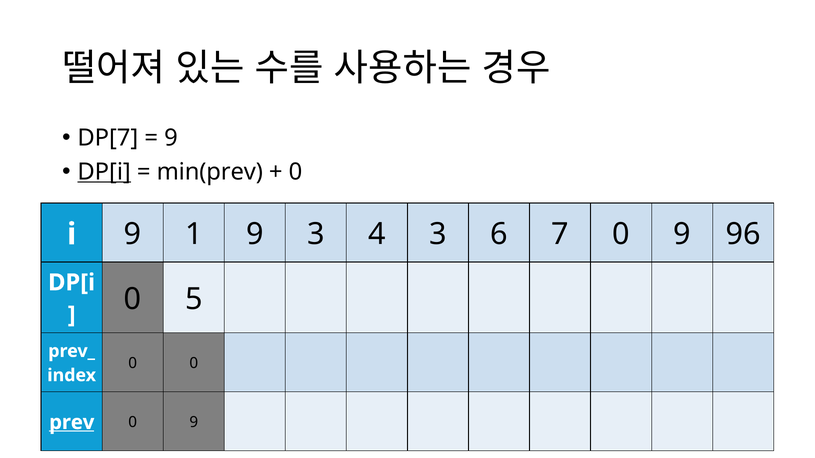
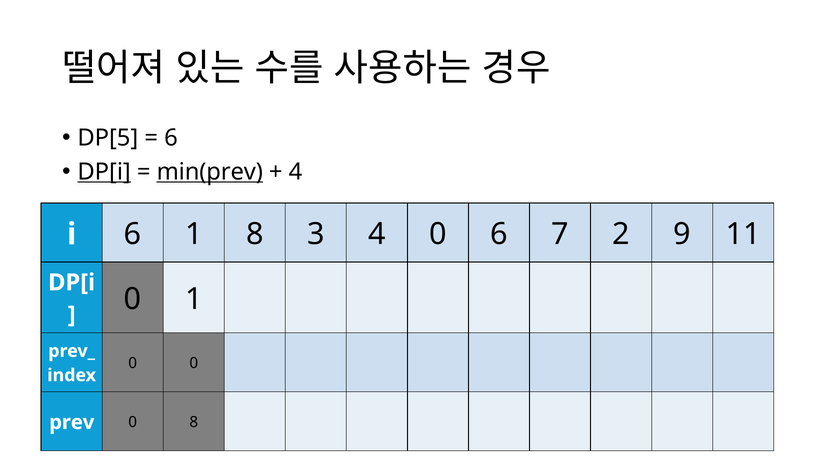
DP[7: DP[7 -> DP[5
9 at (171, 138): 9 -> 6
min(prev underline: none -> present
0 at (296, 172): 0 -> 4
i 9: 9 -> 6
1 9: 9 -> 8
4 3: 3 -> 0
7 0: 0 -> 2
96: 96 -> 11
0 5: 5 -> 1
prev underline: present -> none
9 at (194, 422): 9 -> 8
